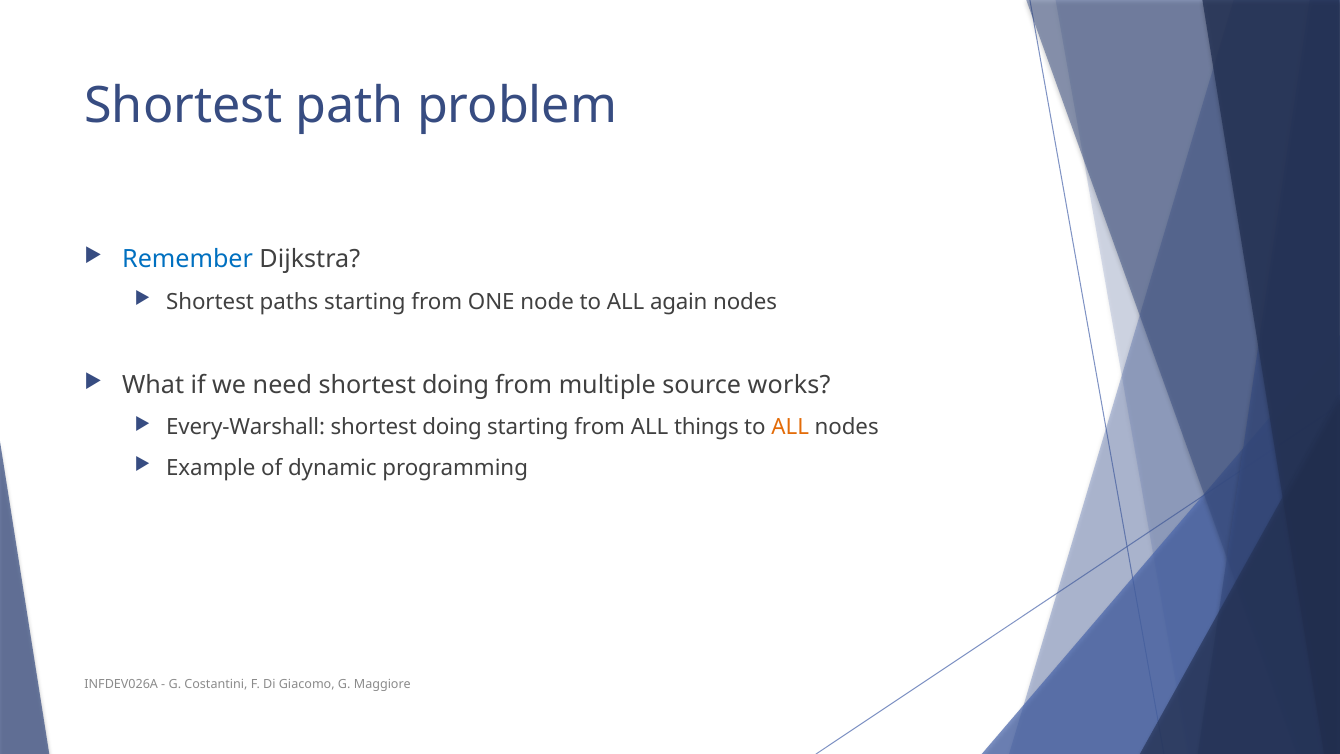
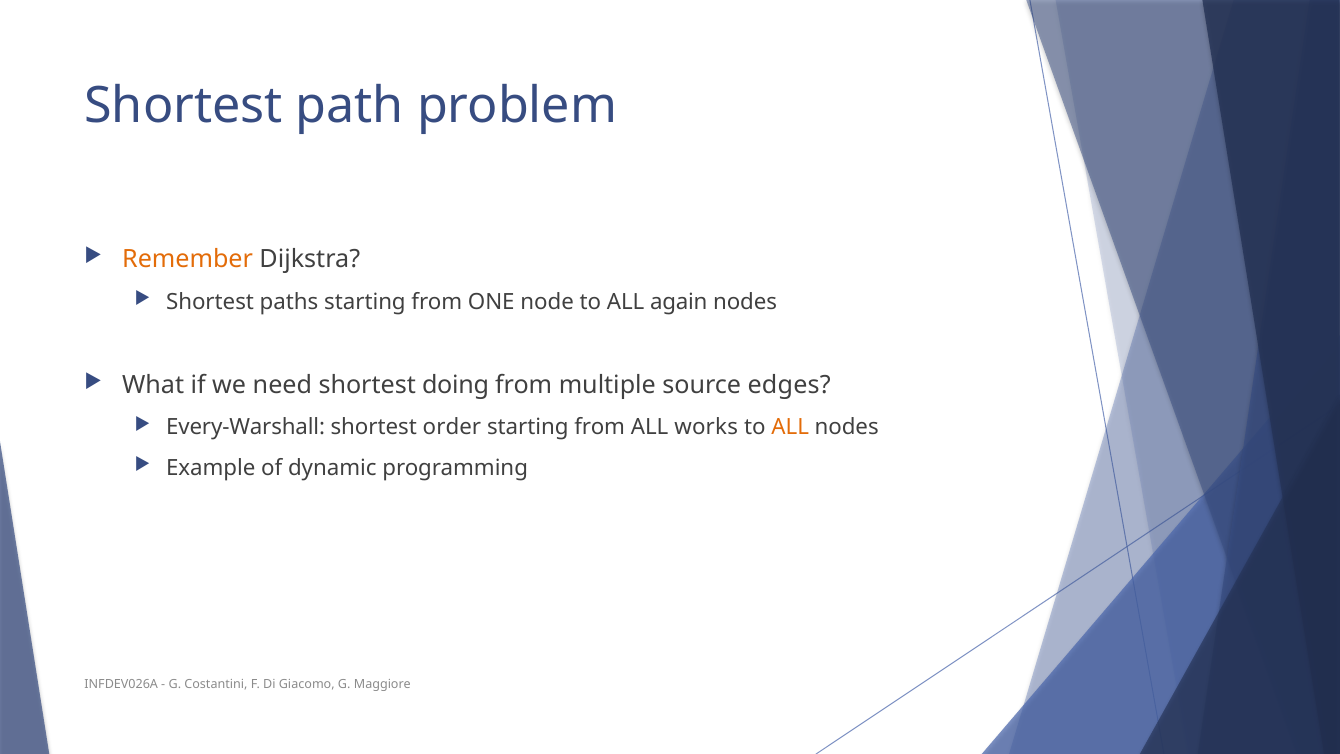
Remember colour: blue -> orange
works: works -> edges
doing at (452, 427): doing -> order
things: things -> works
